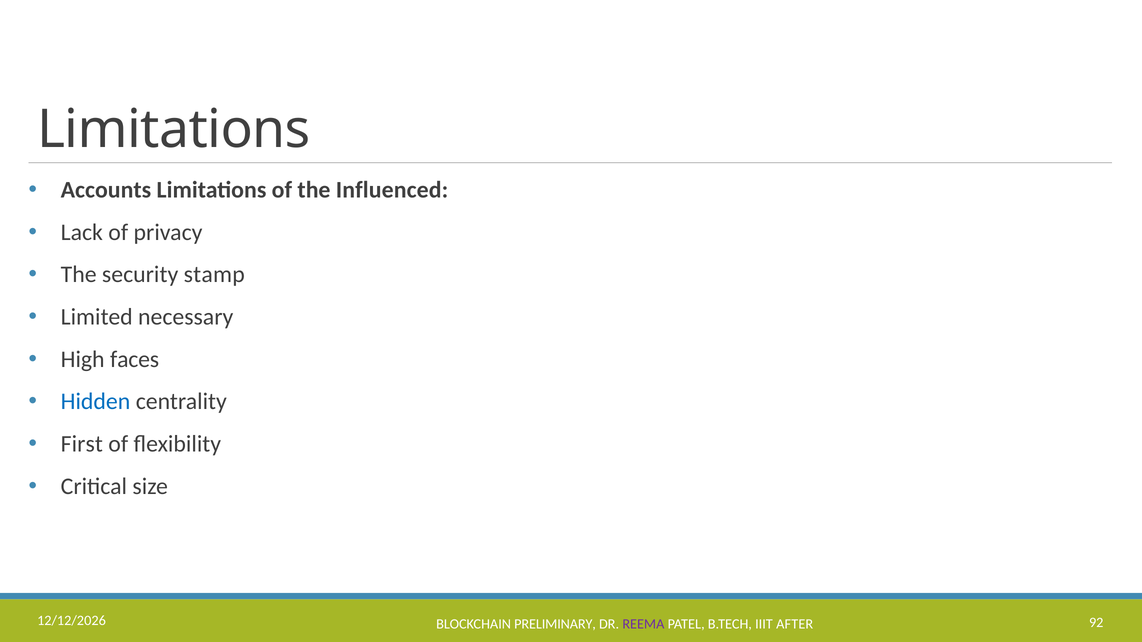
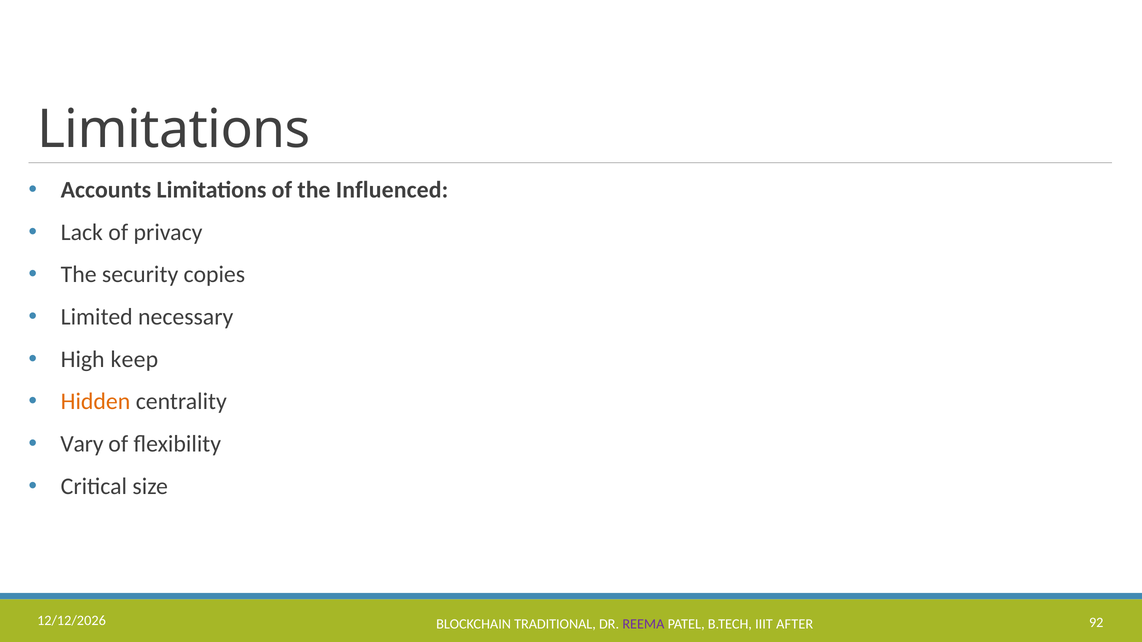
stamp: stamp -> copies
faces: faces -> keep
Hidden colour: blue -> orange
First: First -> Vary
PRELIMINARY: PRELIMINARY -> TRADITIONAL
